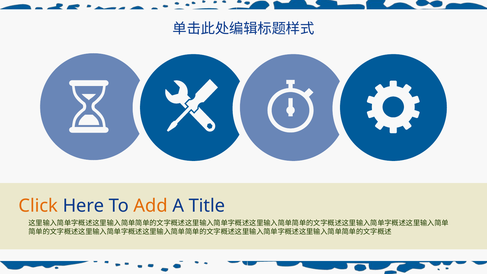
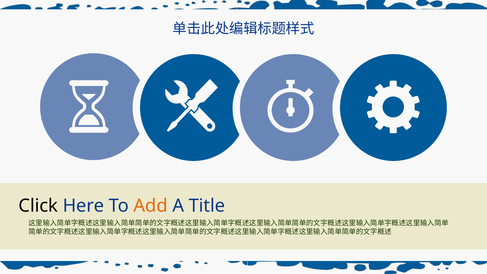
Click colour: orange -> black
